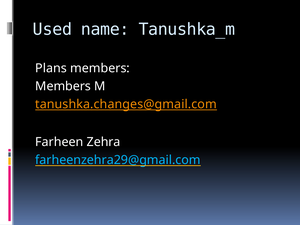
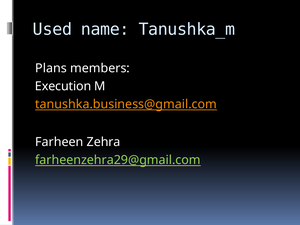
Members at (63, 86): Members -> Execution
tanushka.changes@gmail.com: tanushka.changes@gmail.com -> tanushka.business@gmail.com
farheenzehra29@gmail.com colour: light blue -> light green
